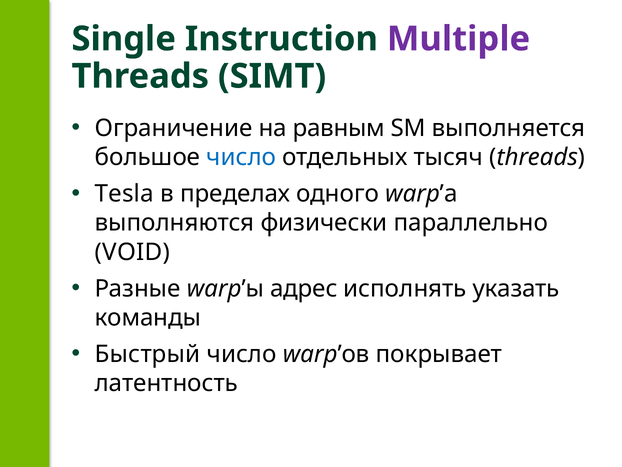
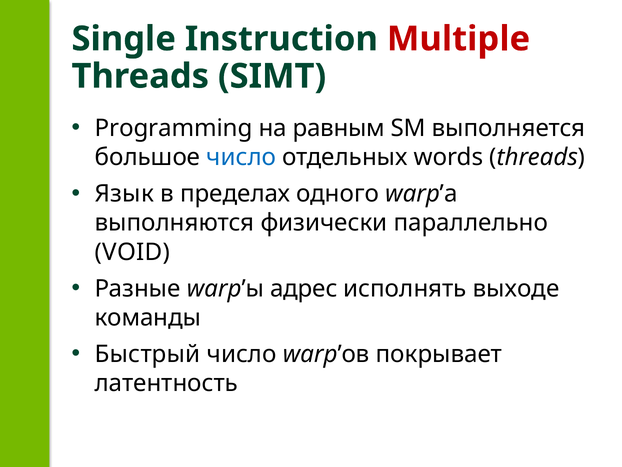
Multiple colour: purple -> red
Ограничение: Ограничение -> Programming
тысяч: тысяч -> words
Tesla: Tesla -> Язык
указать: указать -> выходе
